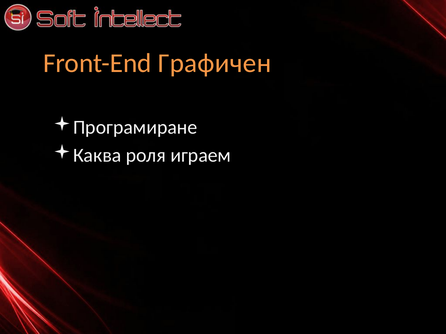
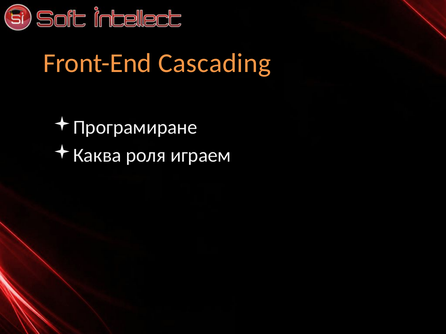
Графичен: Графичен -> Cascading
